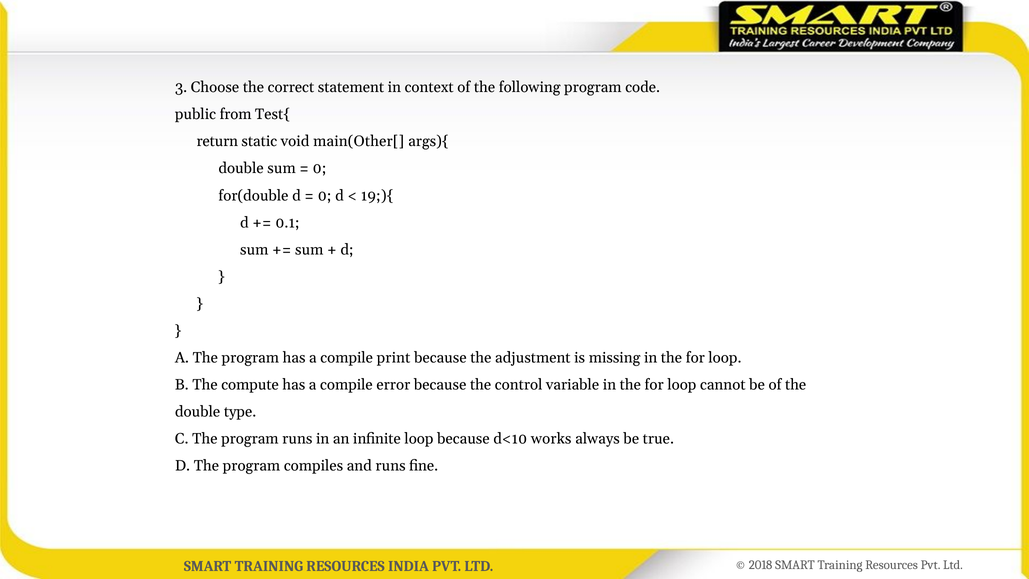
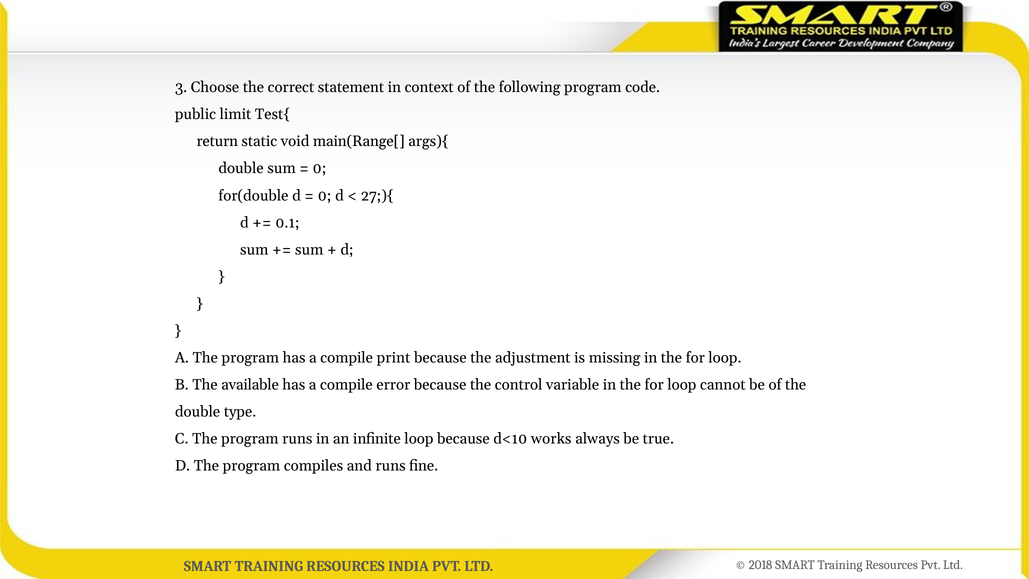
from: from -> limit
main(Other[: main(Other[ -> main(Range[
19;){: 19;){ -> 27;){
compute: compute -> available
